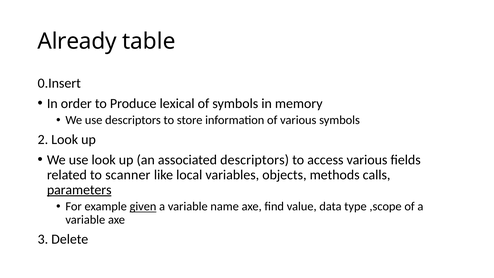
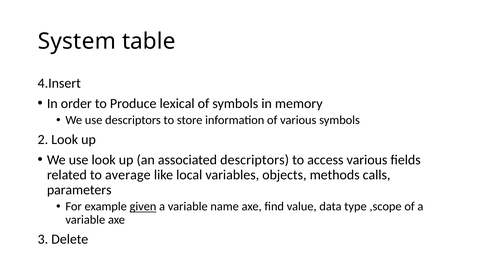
Already: Already -> System
0.Insert: 0.Insert -> 4.Insert
scanner: scanner -> average
parameters underline: present -> none
